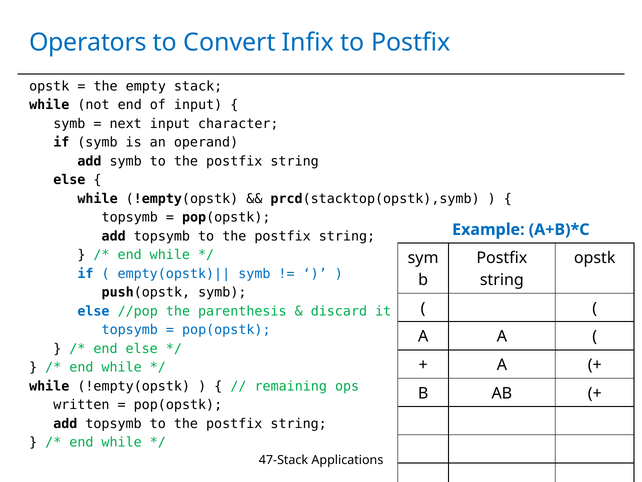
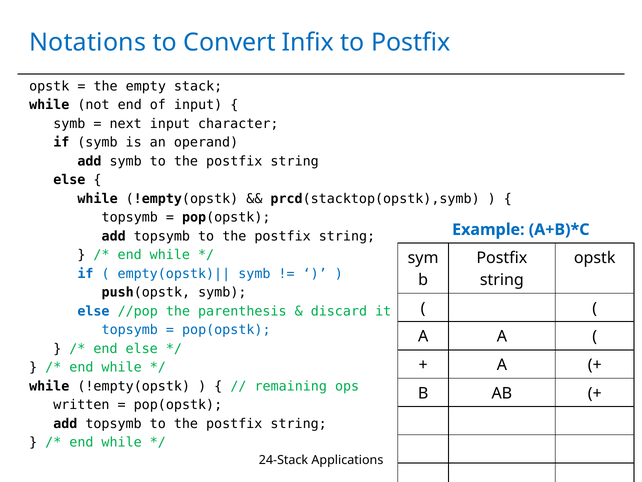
Operators: Operators -> Notations
47-Stack: 47-Stack -> 24-Stack
